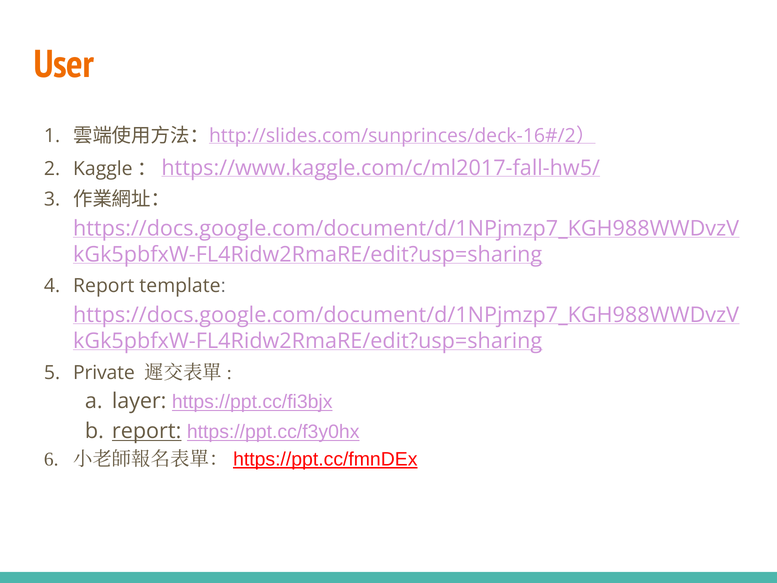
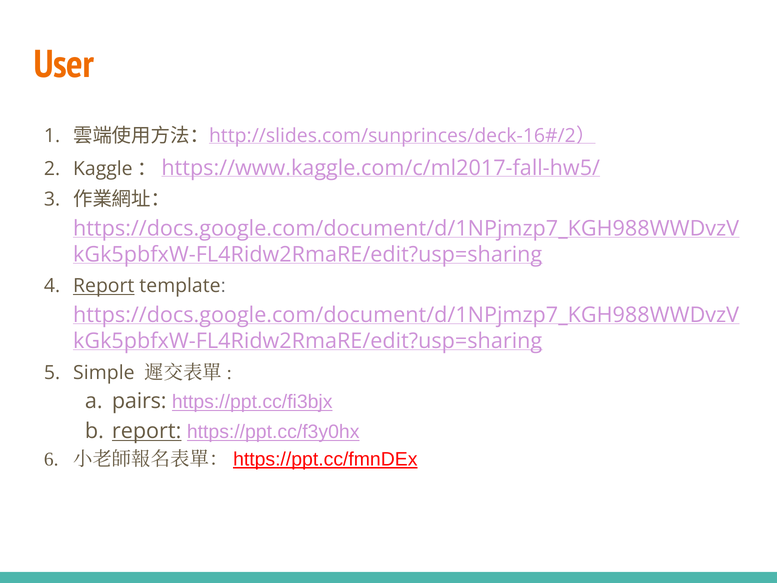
Report at (104, 286) underline: none -> present
Private: Private -> Simple
layer: layer -> pairs
